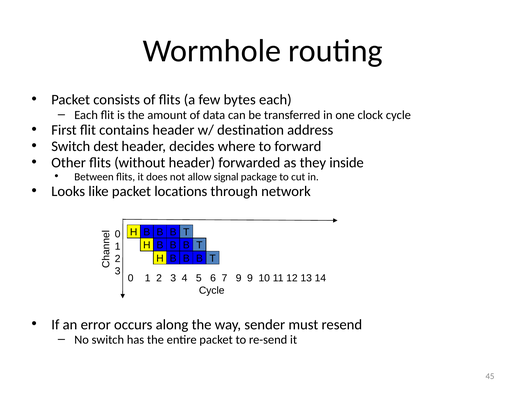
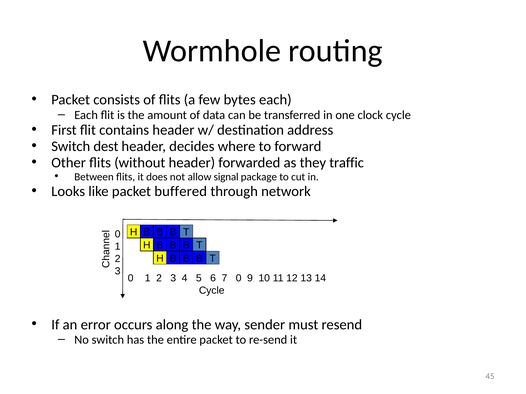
inside: inside -> traffic
locations: locations -> buffered
7 9: 9 -> 0
